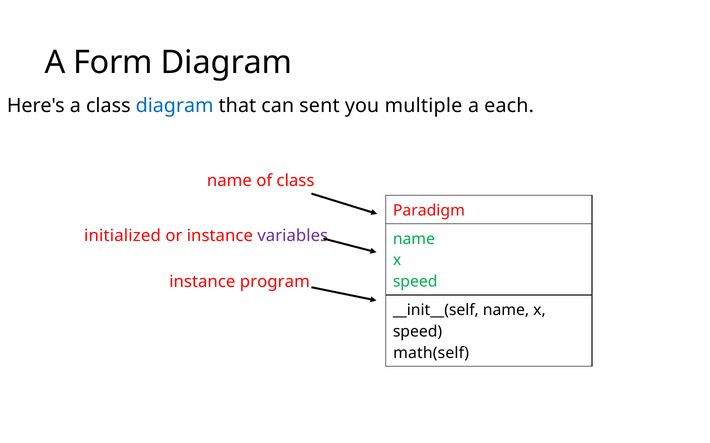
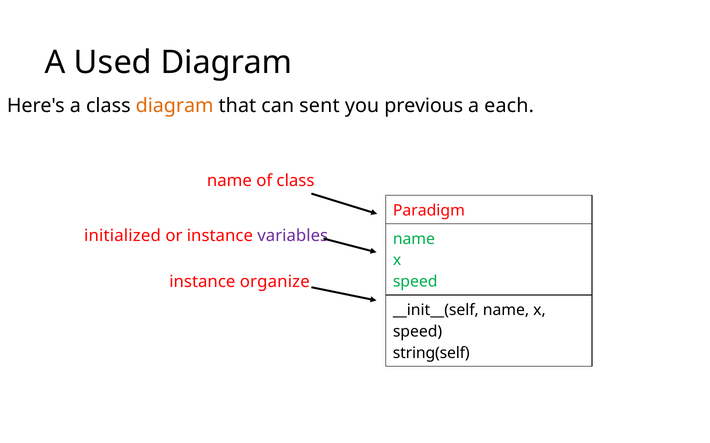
Form: Form -> Used
diagram at (175, 106) colour: blue -> orange
multiple: multiple -> previous
program: program -> organize
math(self: math(self -> string(self
